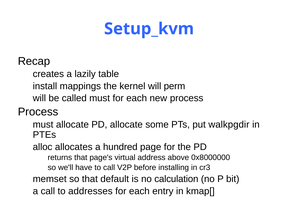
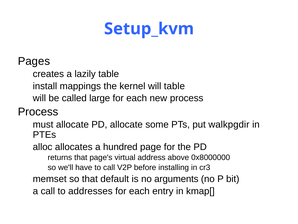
Recap: Recap -> Pages
will perm: perm -> table
called must: must -> large
calculation: calculation -> arguments
